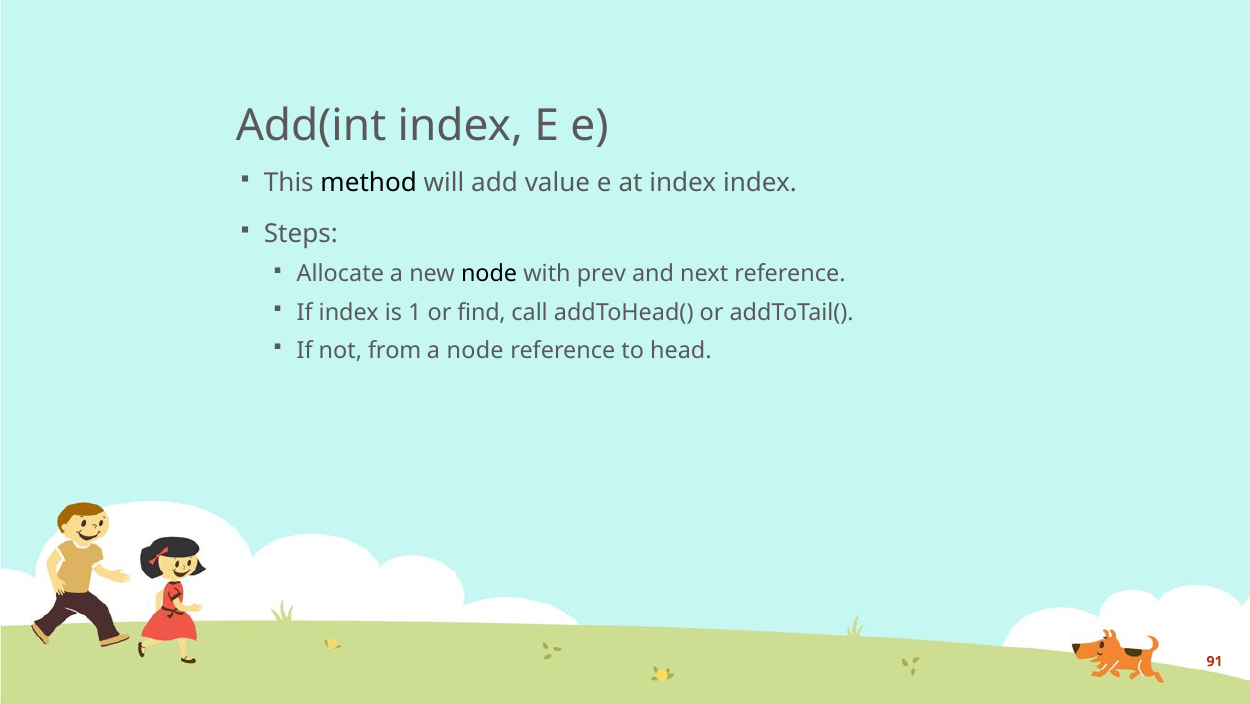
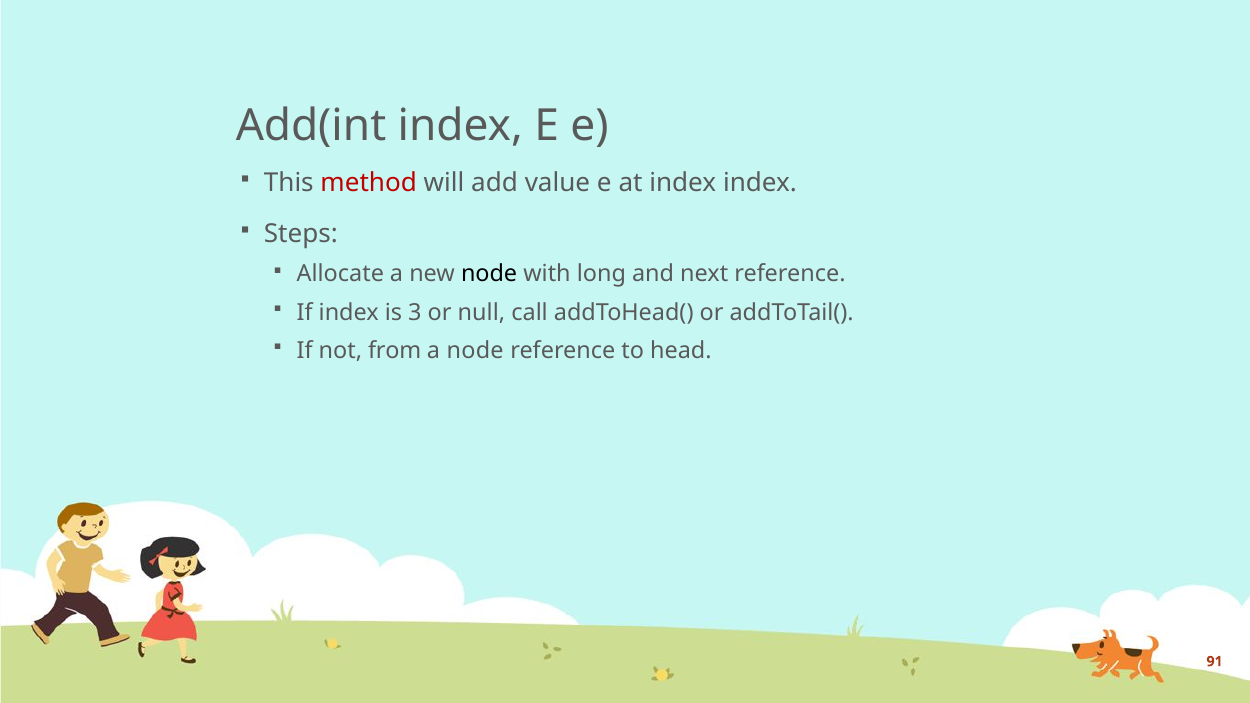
method colour: black -> red
prev: prev -> long
1: 1 -> 3
find: find -> null
